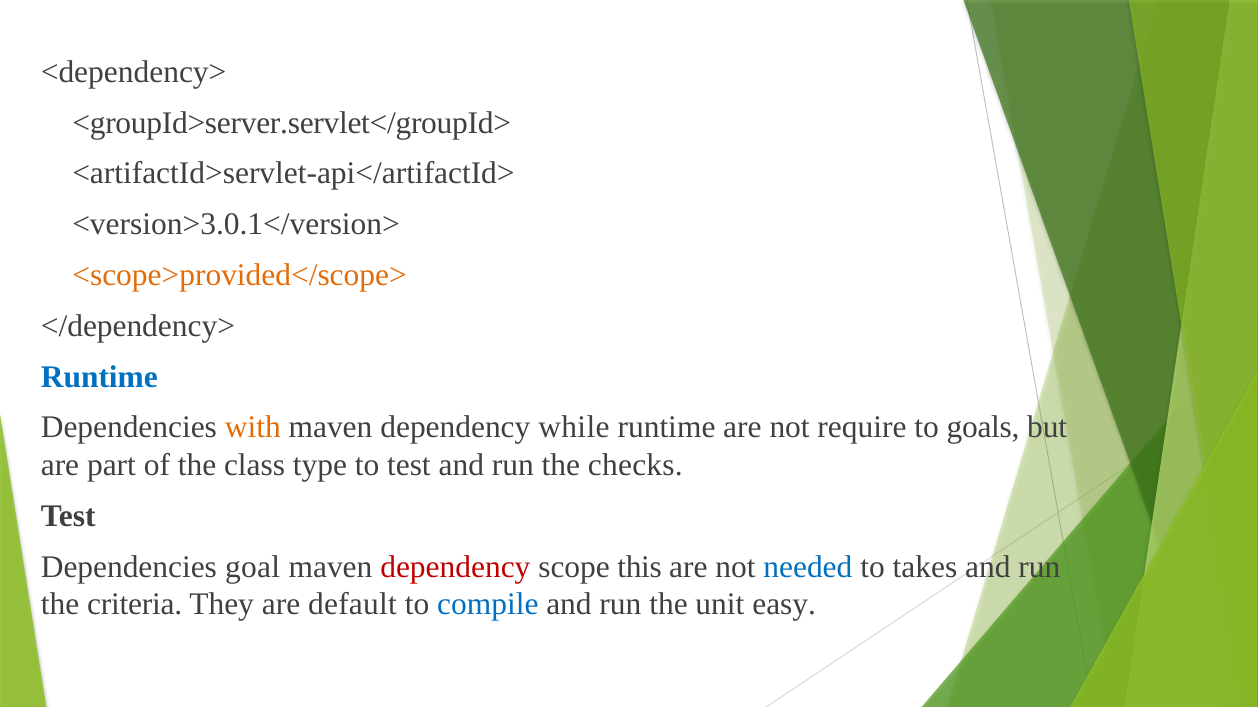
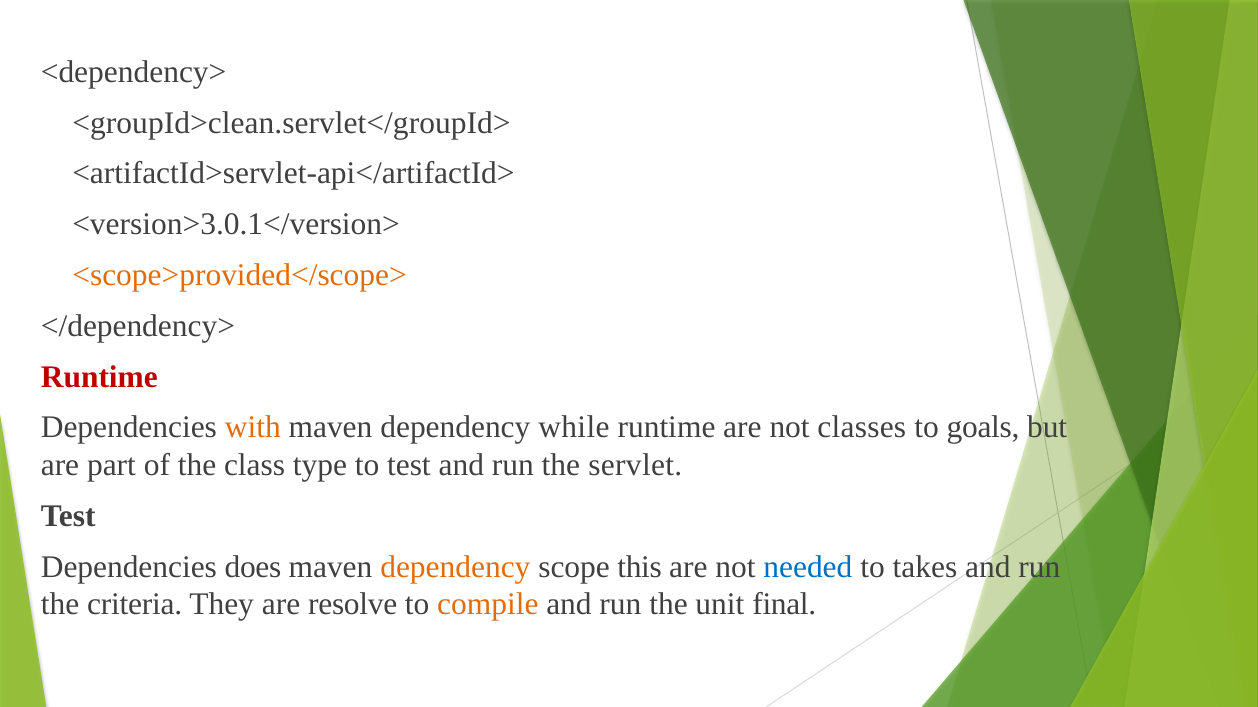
<groupId>server.servlet</groupId>: <groupId>server.servlet</groupId> -> <groupId>clean.servlet</groupId>
Runtime at (99, 377) colour: blue -> red
require: require -> classes
checks: checks -> servlet
goal: goal -> does
dependency at (455, 567) colour: red -> orange
default: default -> resolve
compile colour: blue -> orange
easy: easy -> final
